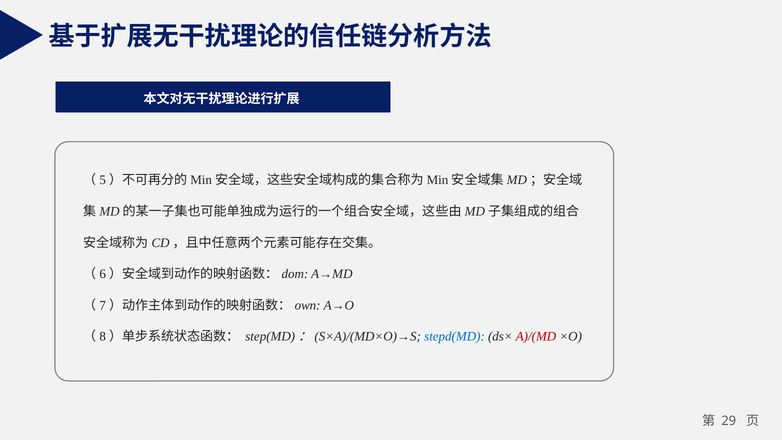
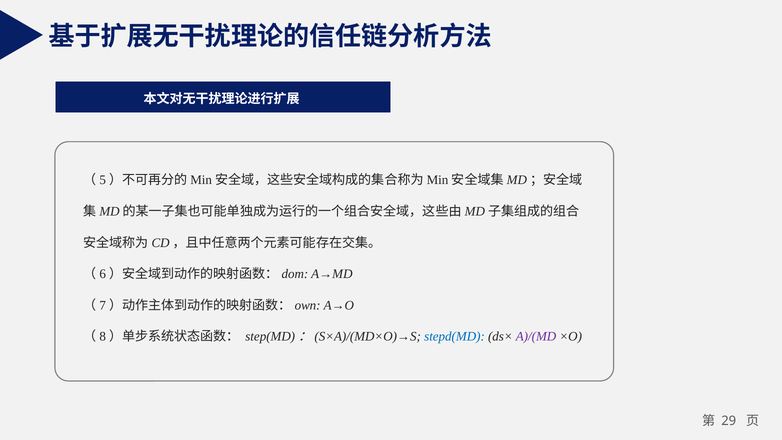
A)/(MD colour: red -> purple
